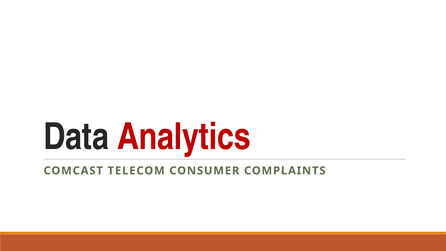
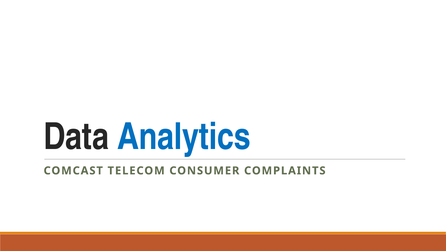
Analytics colour: red -> blue
